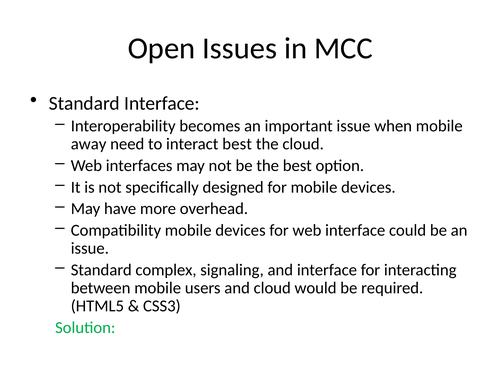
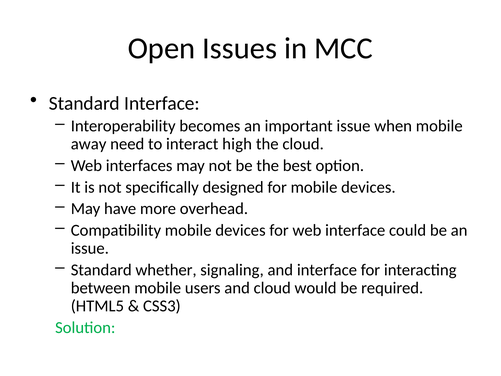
interact best: best -> high
complex: complex -> whether
